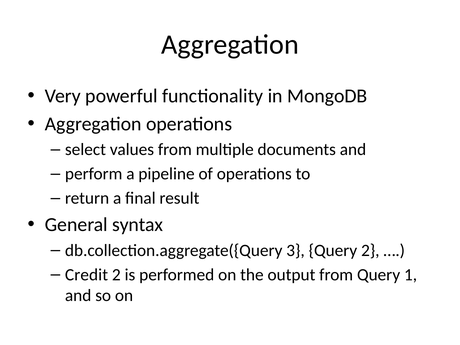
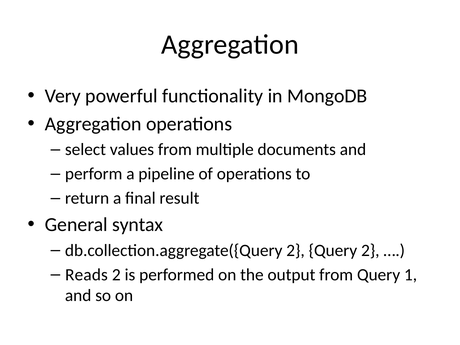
db.collection.aggregate({Query 3: 3 -> 2
Credit: Credit -> Reads
